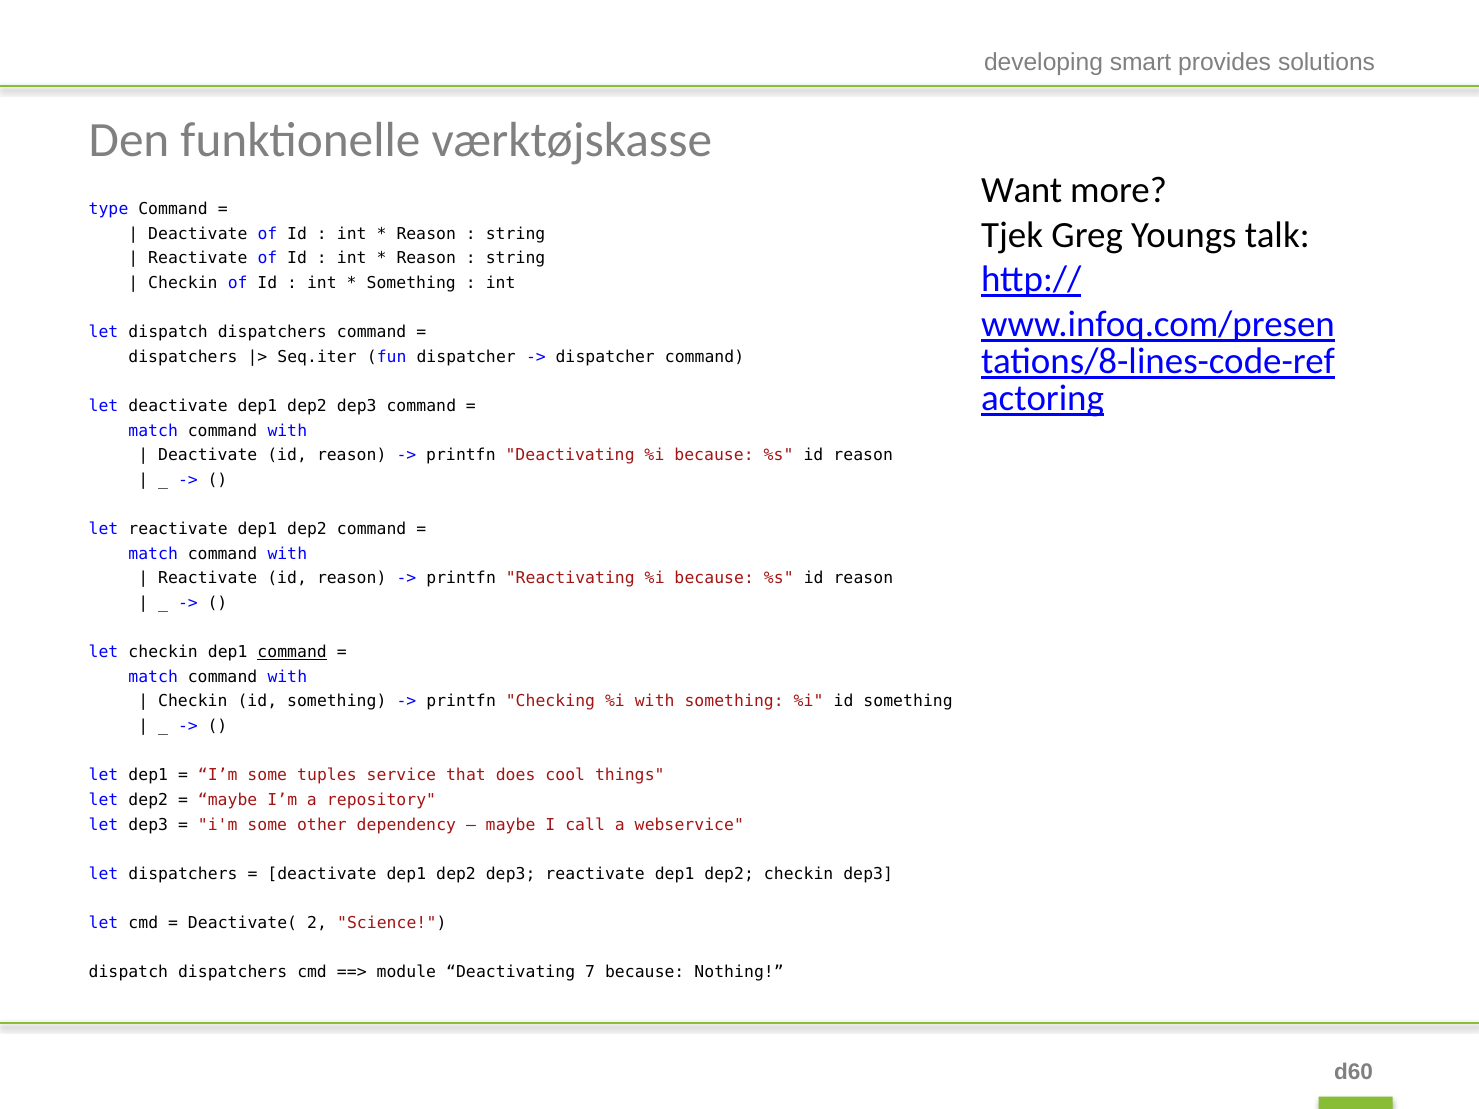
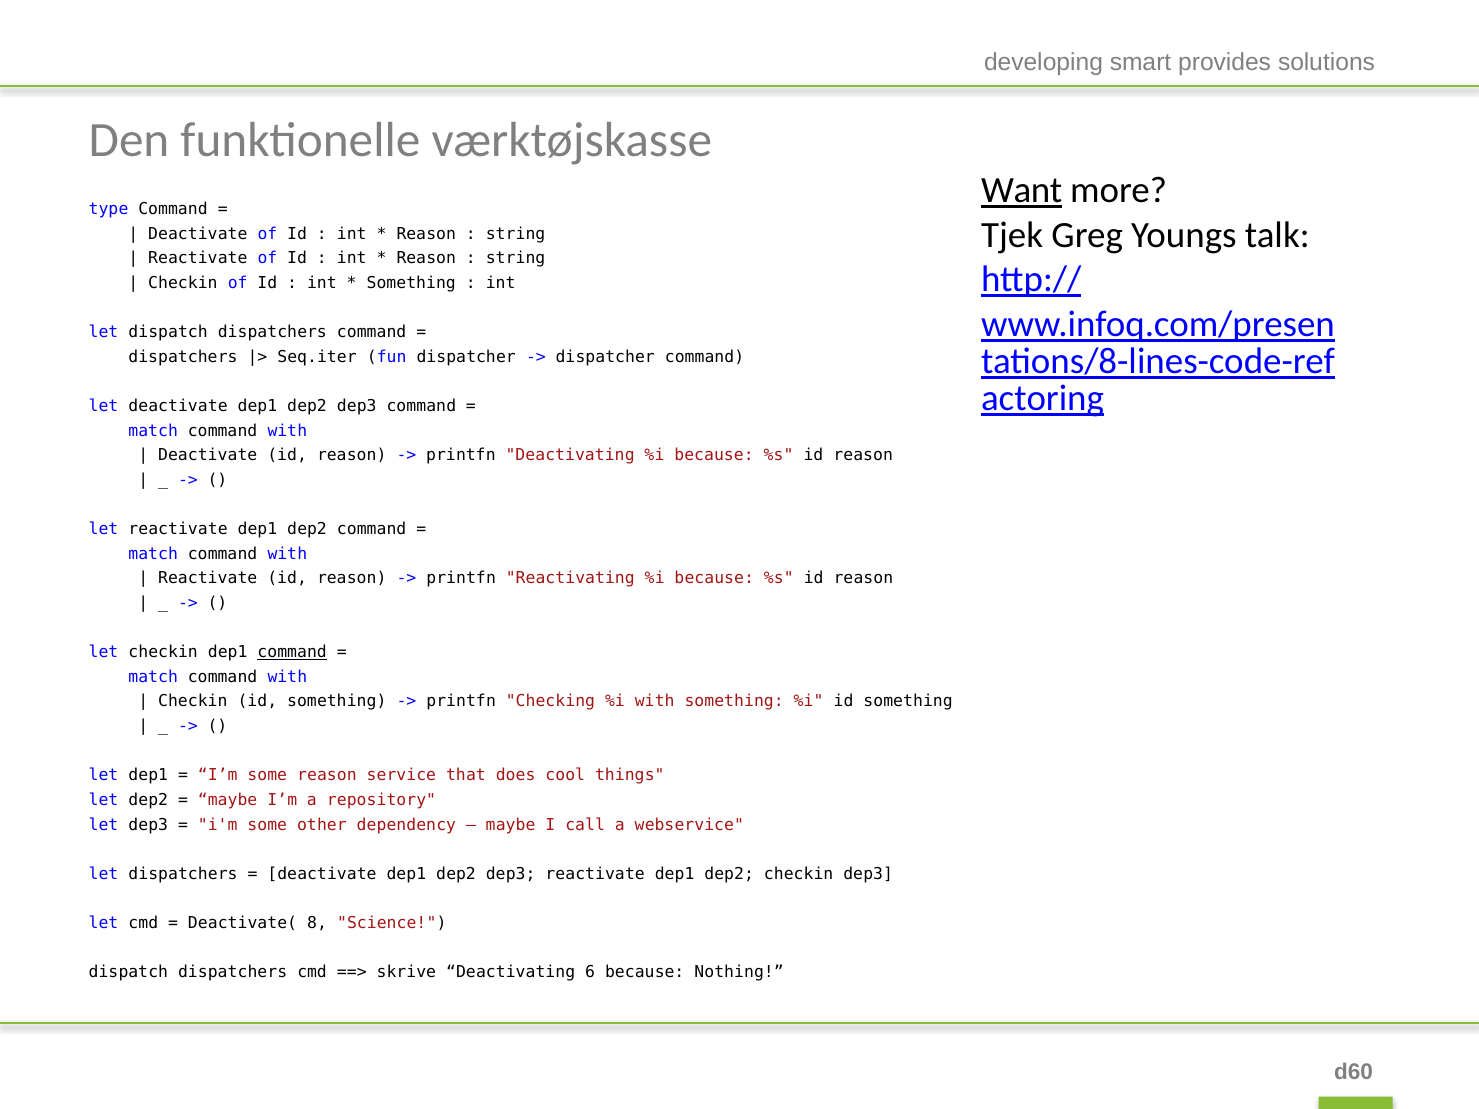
Want underline: none -> present
some tuples: tuples -> reason
2: 2 -> 8
module: module -> skrive
7: 7 -> 6
